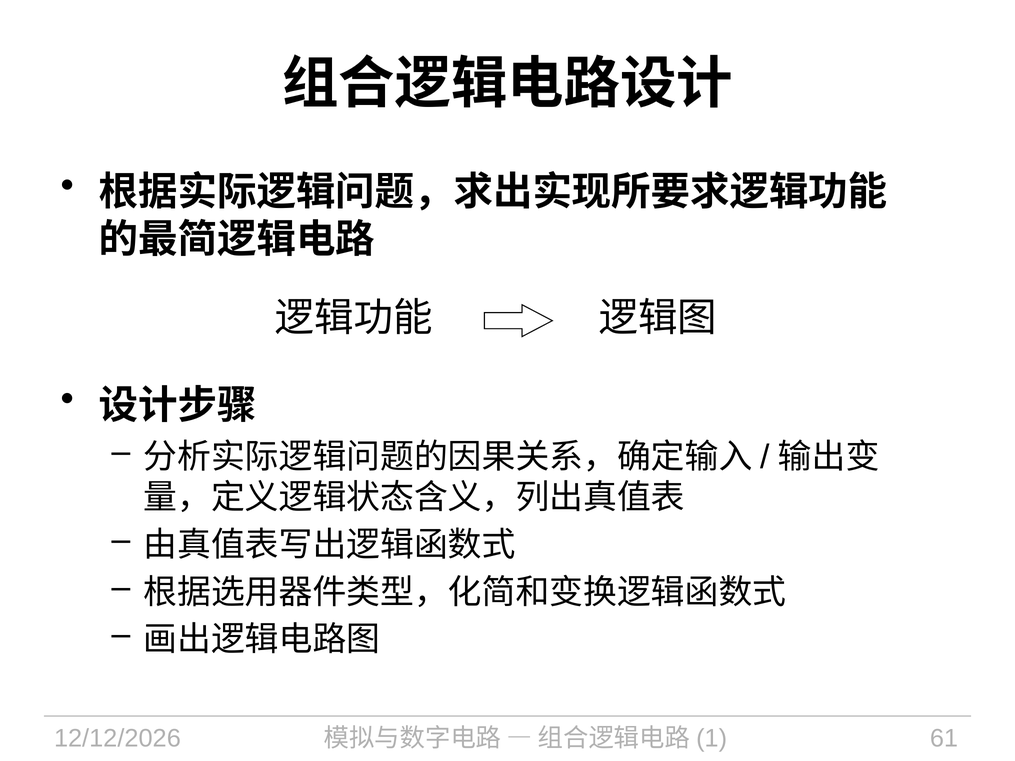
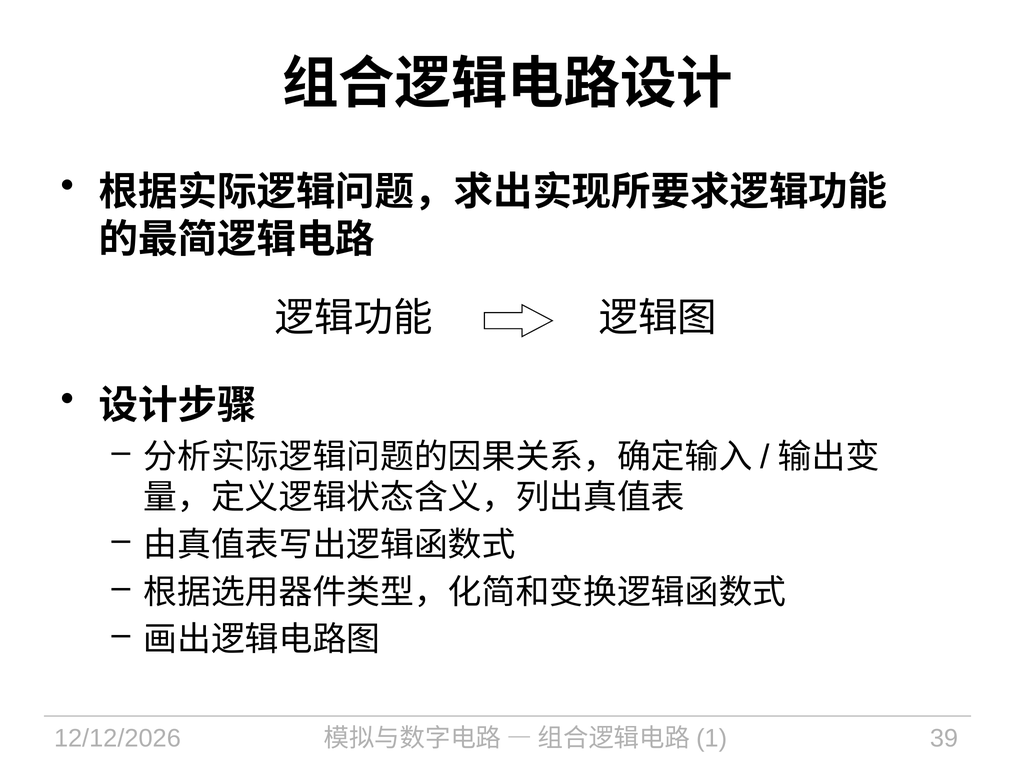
61: 61 -> 39
